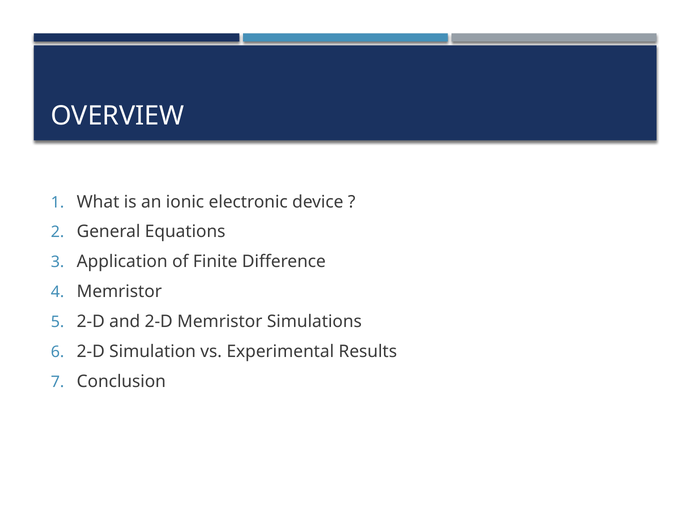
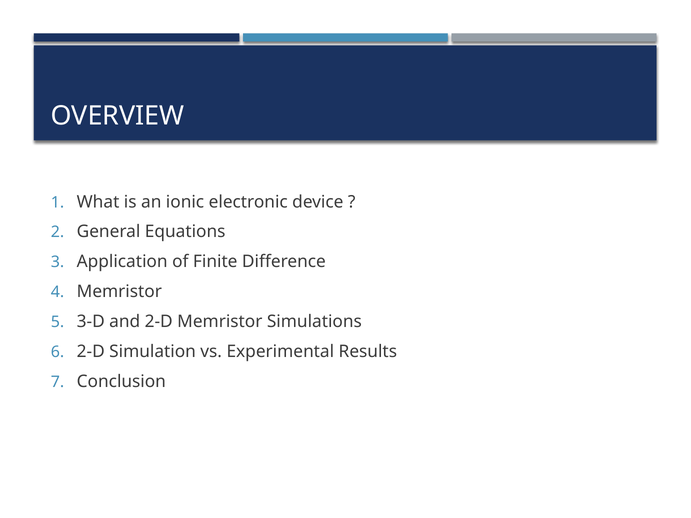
2-D at (91, 322): 2-D -> 3-D
